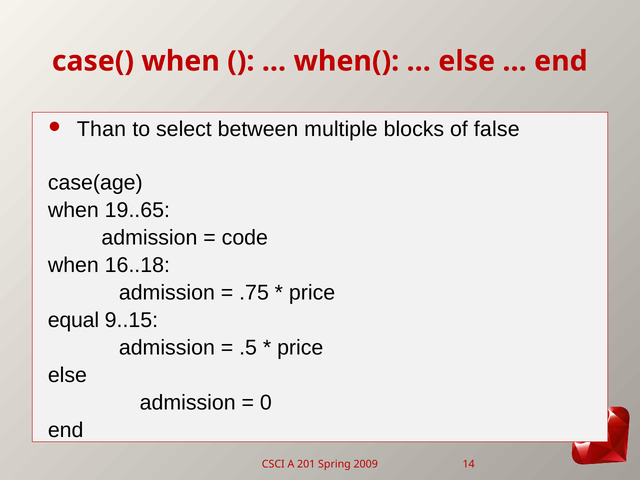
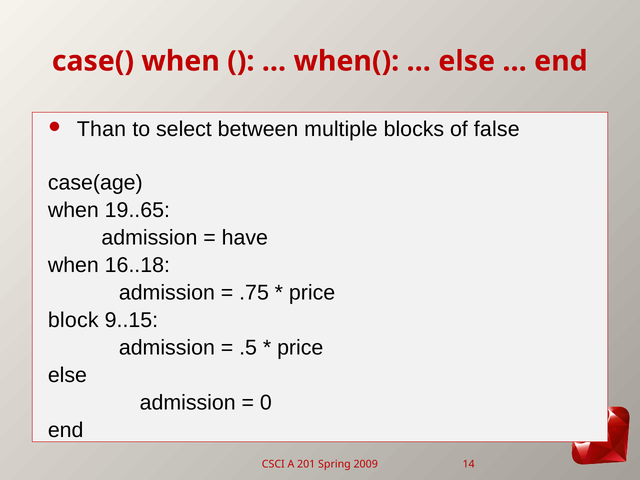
code: code -> have
equal: equal -> block
